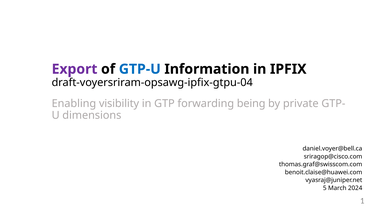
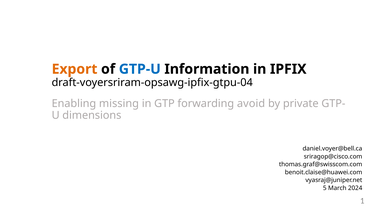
Export colour: purple -> orange
visibility: visibility -> missing
being: being -> avoid
